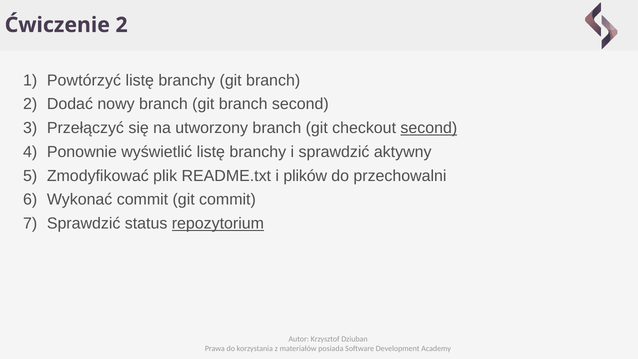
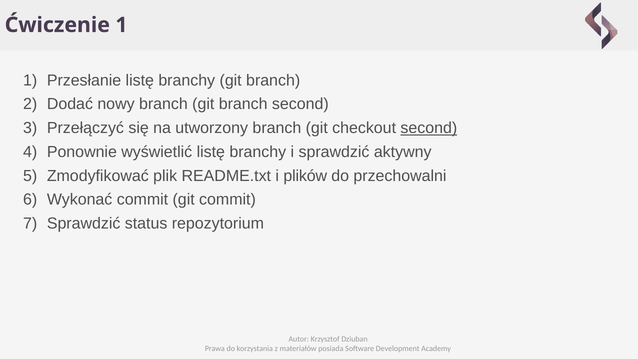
Ćwiczenie 2: 2 -> 1
Powtórzyć: Powtórzyć -> Przesłanie
repozytorium underline: present -> none
